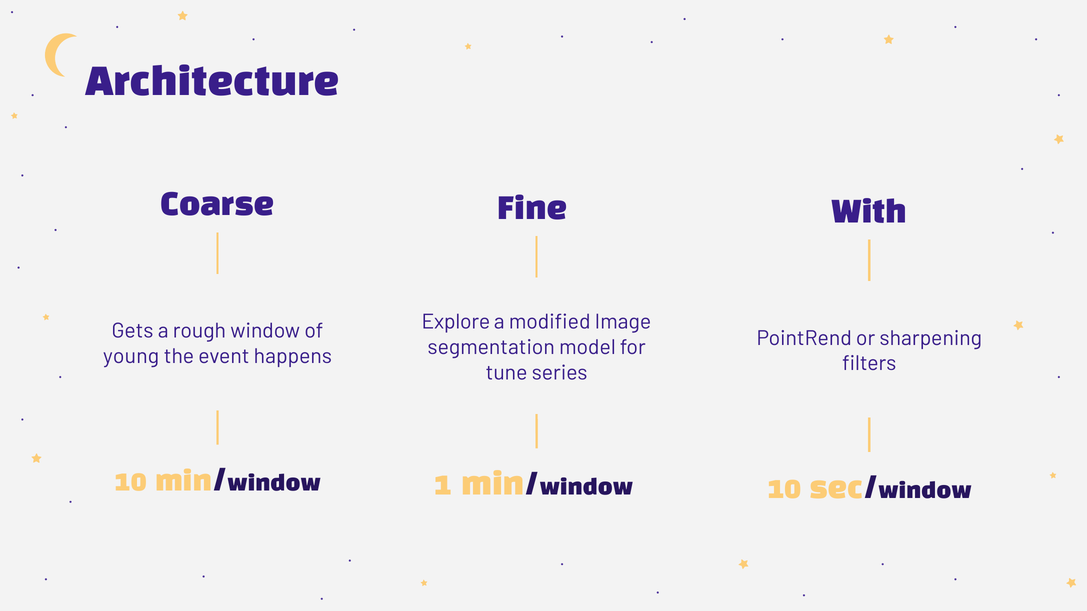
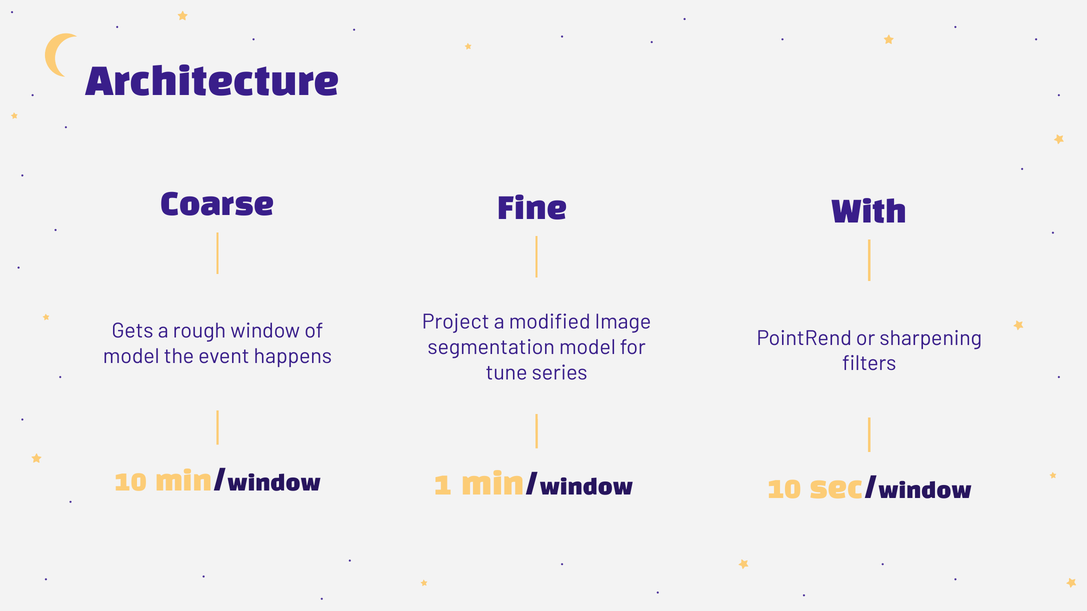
Explore: Explore -> Project
young at (131, 357): young -> model
